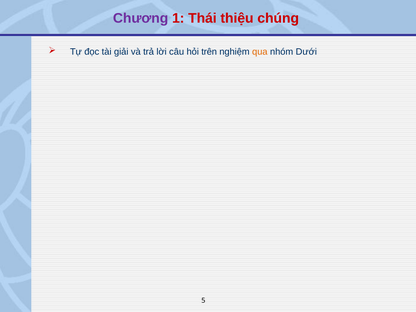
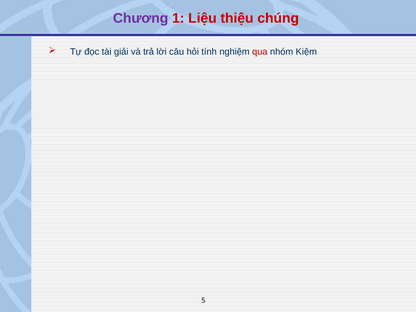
Thái: Thái -> Liệu
trên: trên -> tính
qua colour: orange -> red
Dưới: Dưới -> Kiệm
